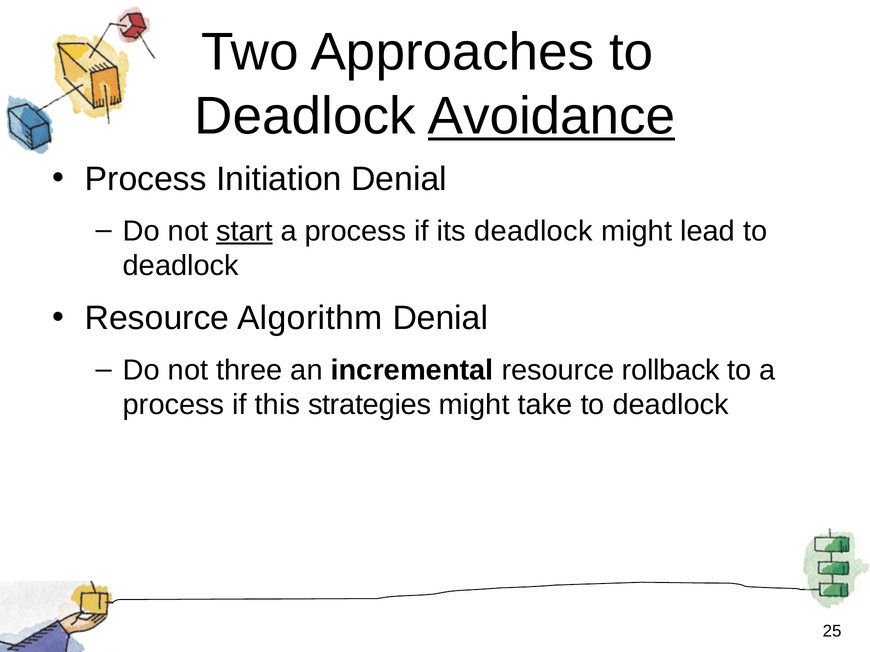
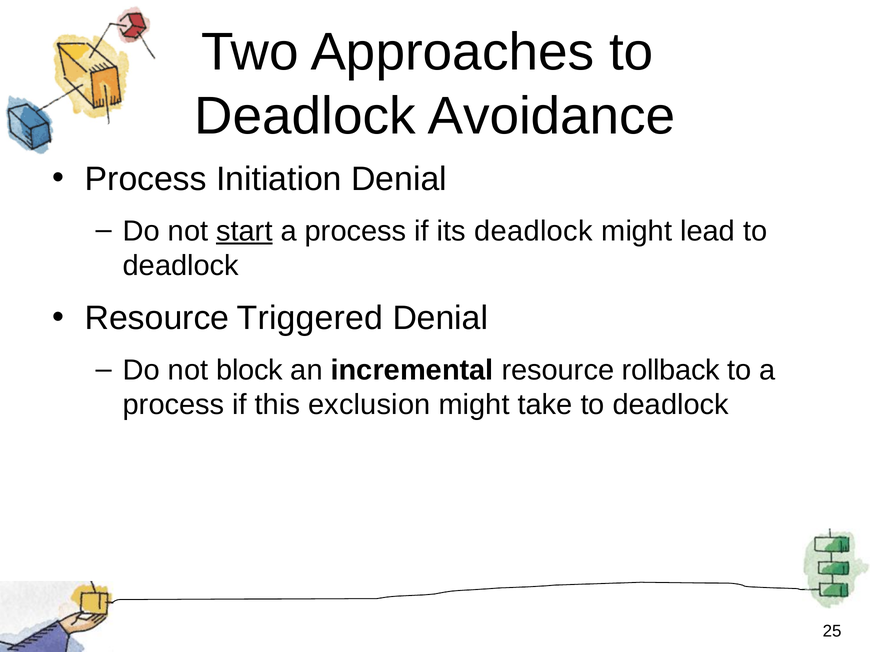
Avoidance underline: present -> none
Algorithm: Algorithm -> Triggered
three: three -> block
strategies: strategies -> exclusion
